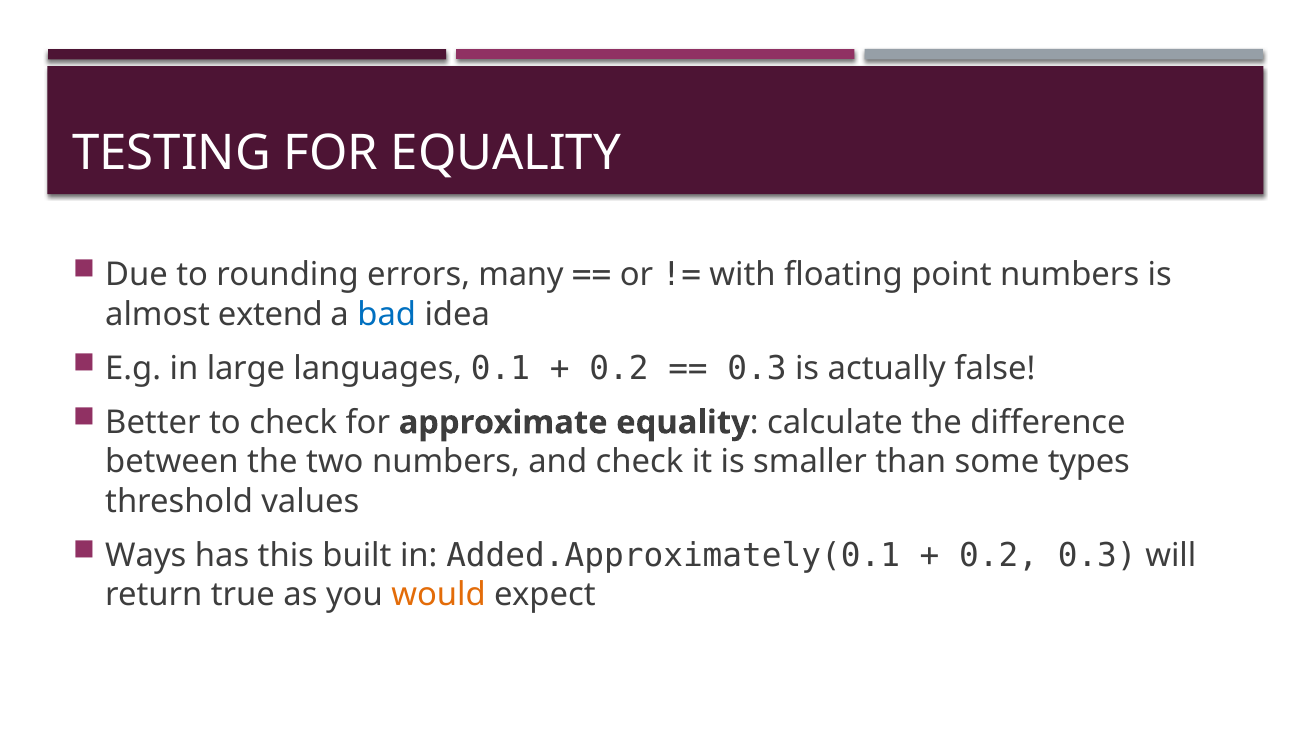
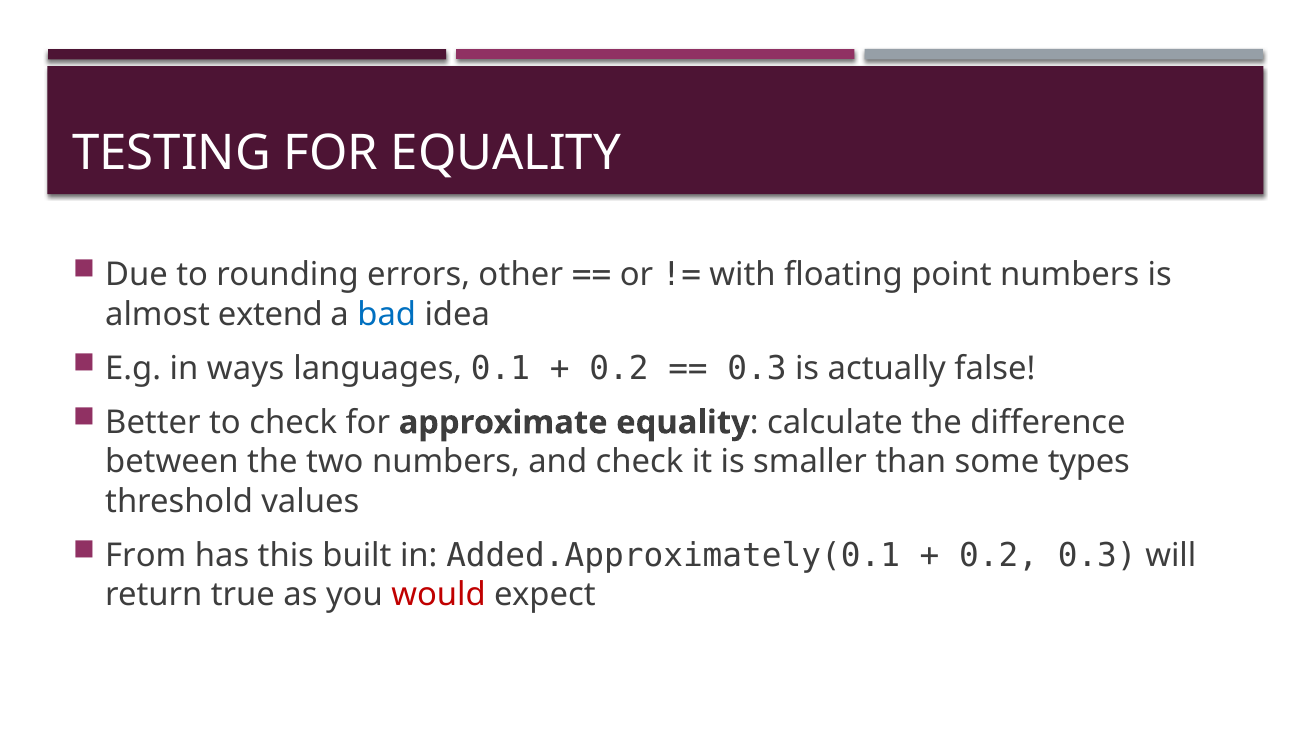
many: many -> other
large: large -> ways
Ways: Ways -> From
would colour: orange -> red
